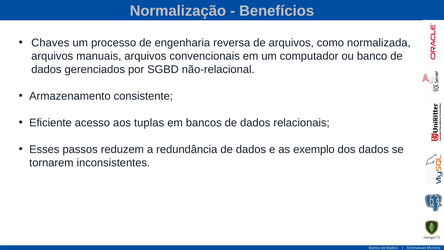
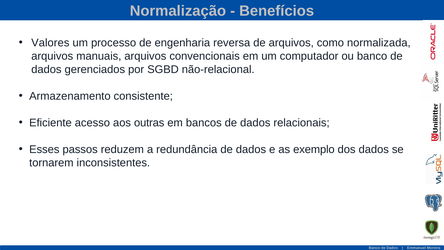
Chaves: Chaves -> Valores
tuplas: tuplas -> outras
